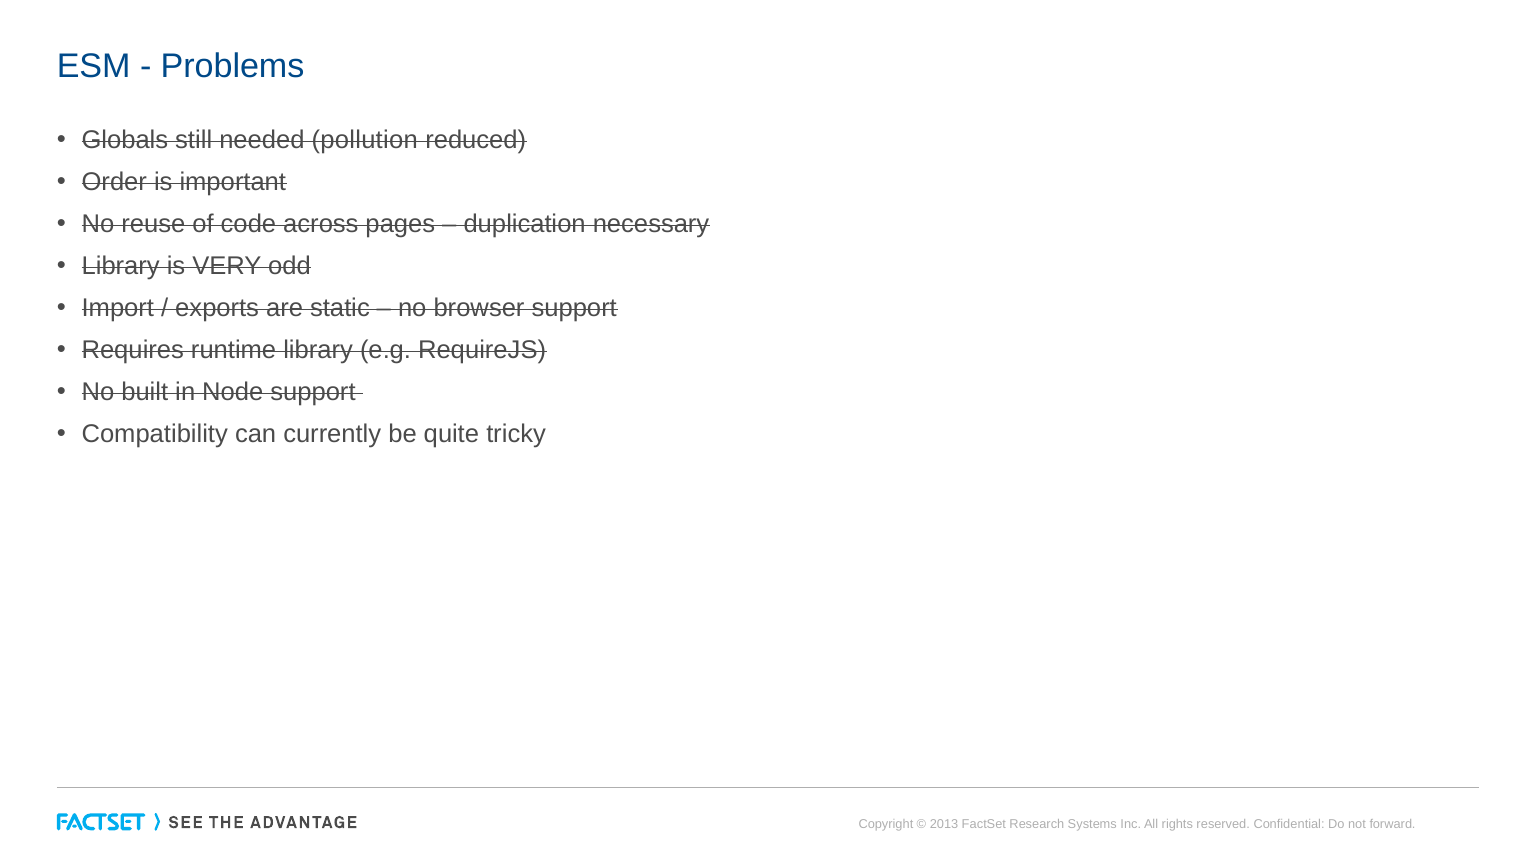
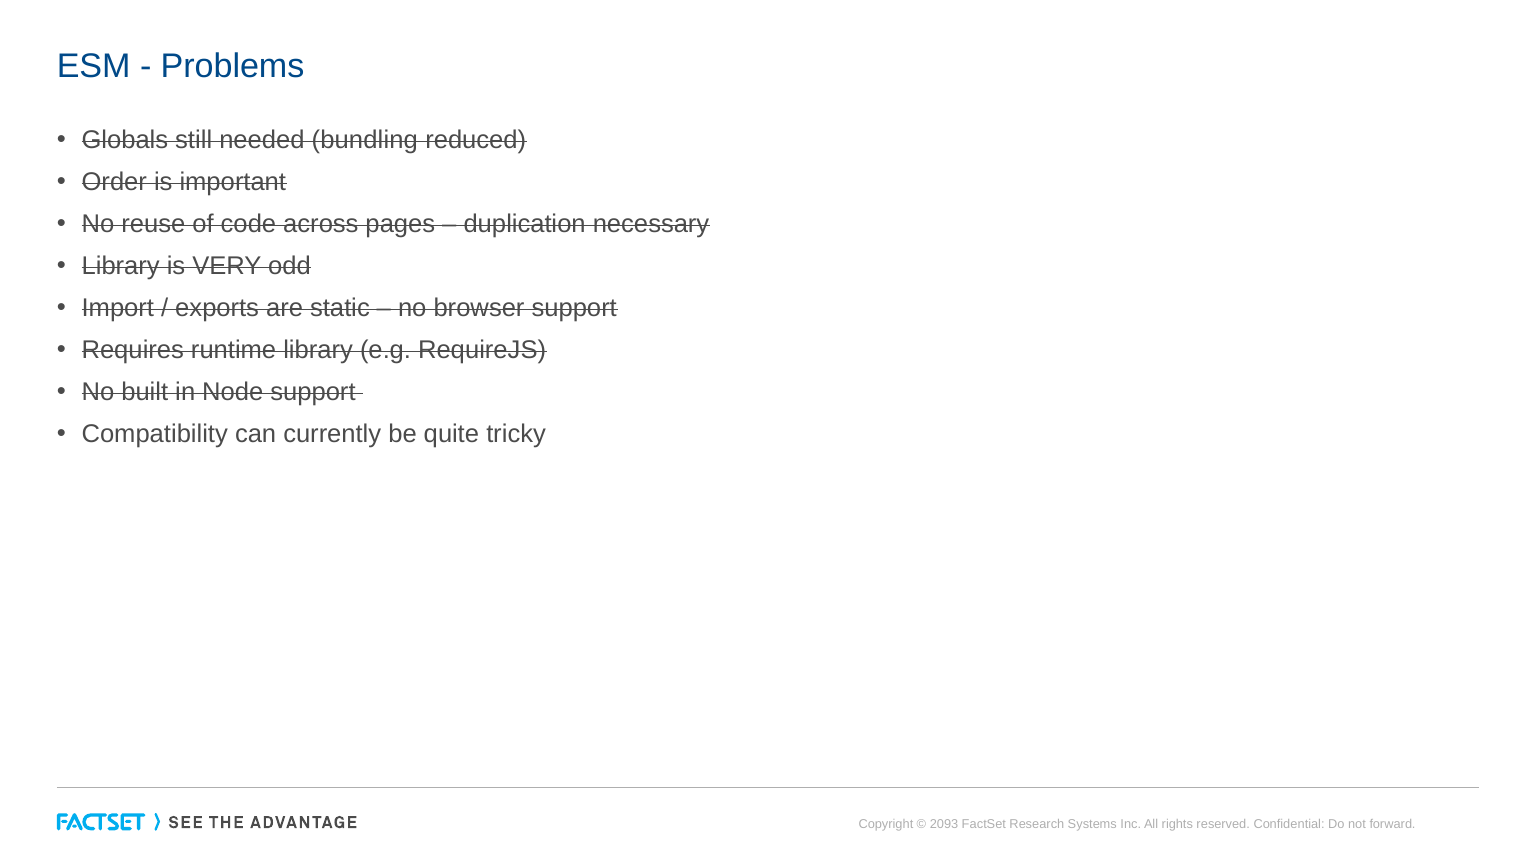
pollution: pollution -> bundling
2013: 2013 -> 2093
